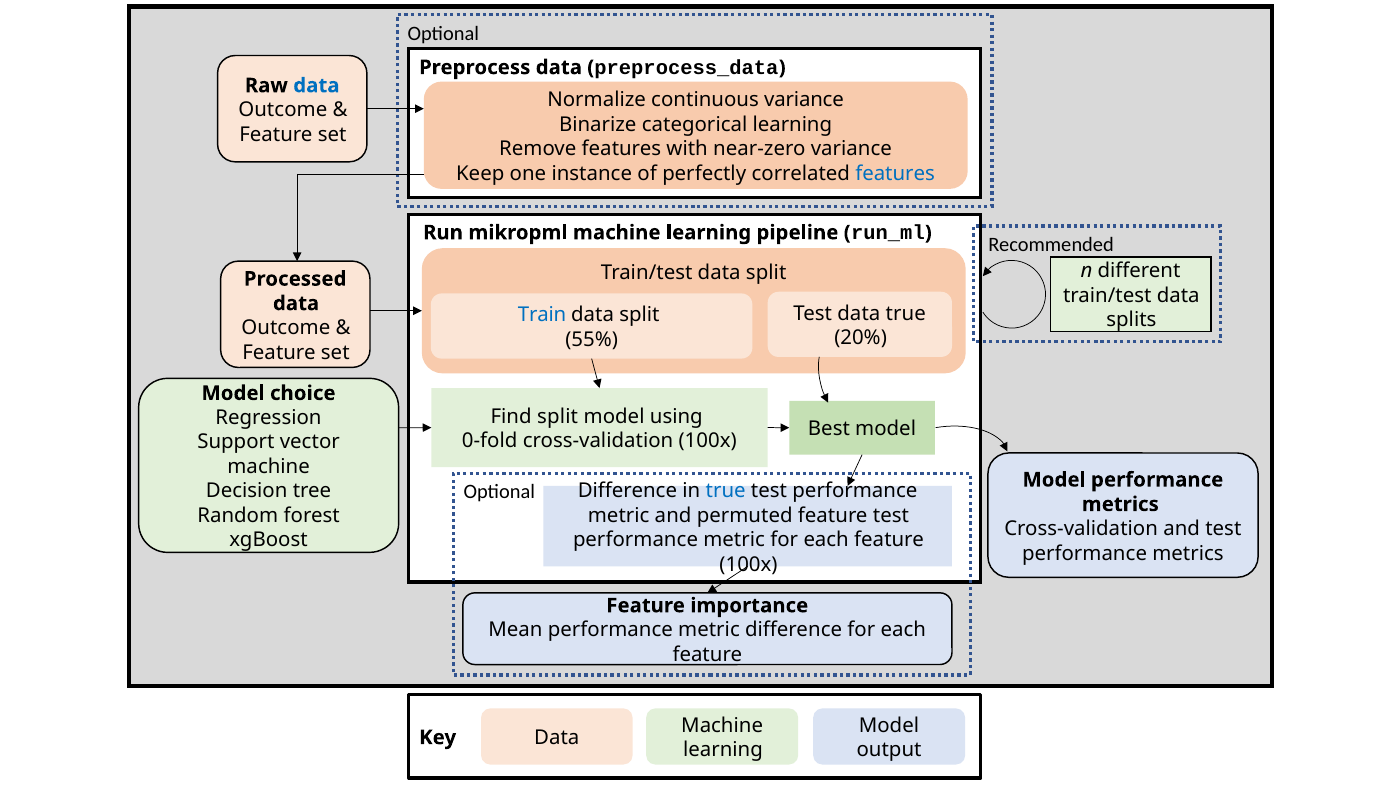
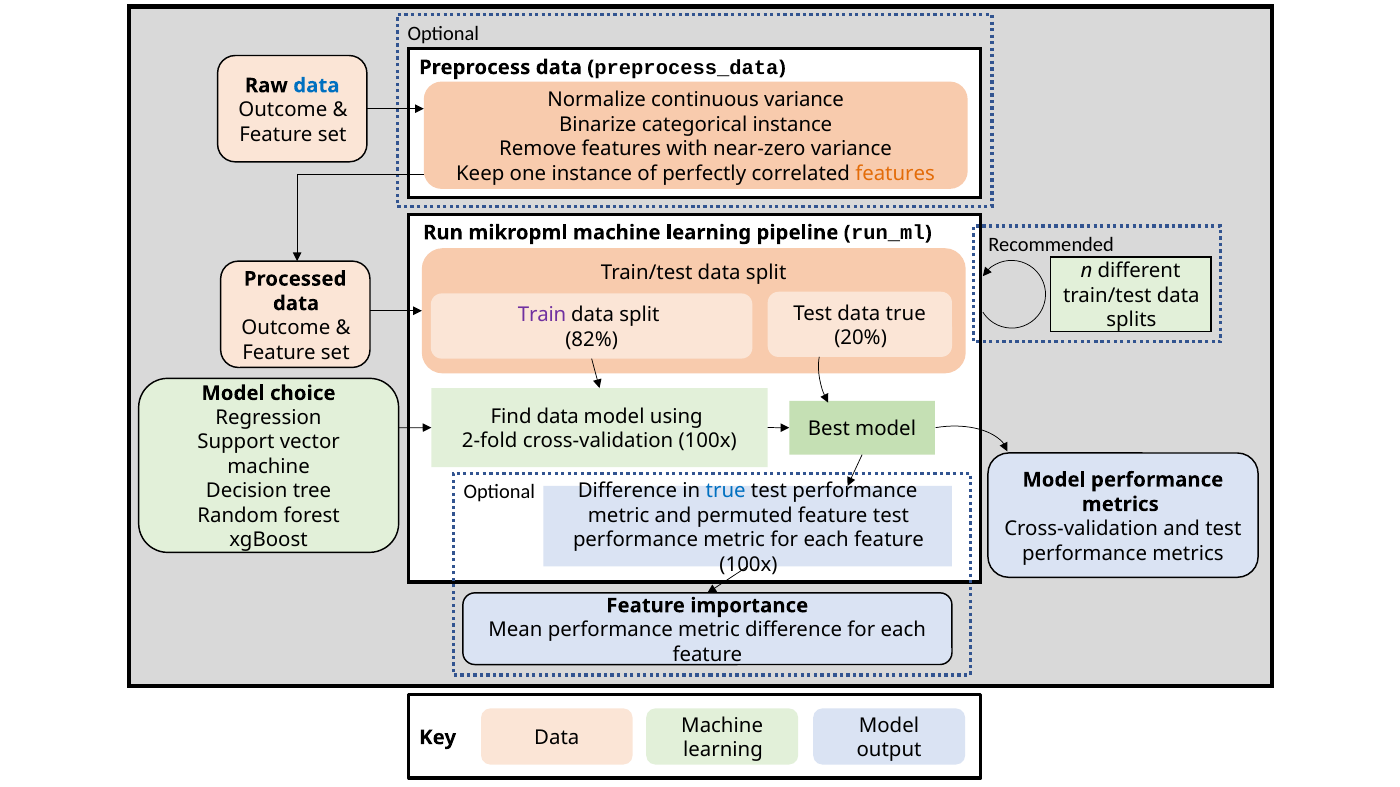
categorical learning: learning -> instance
features at (895, 173) colour: blue -> orange
Train colour: blue -> purple
55%: 55% -> 82%
Find split: split -> data
0-fold: 0-fold -> 2-fold
